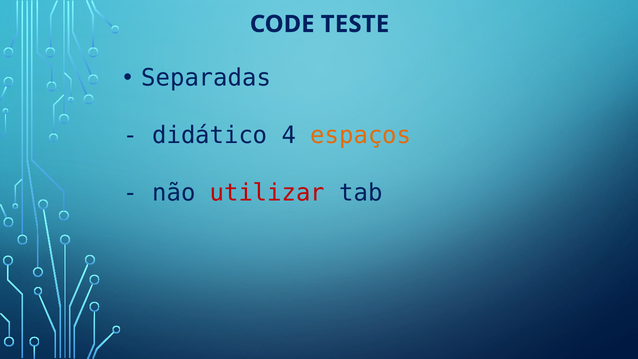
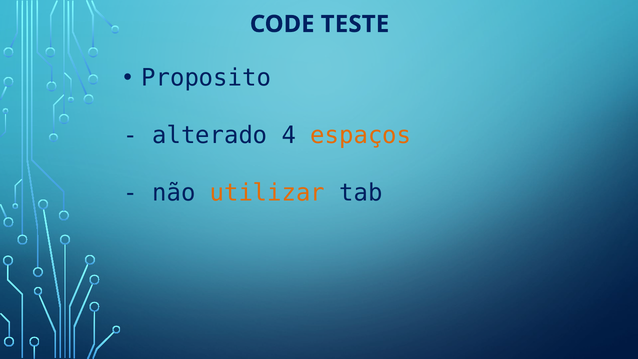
Separadas: Separadas -> Proposito
didático: didático -> alterado
utilizar colour: red -> orange
